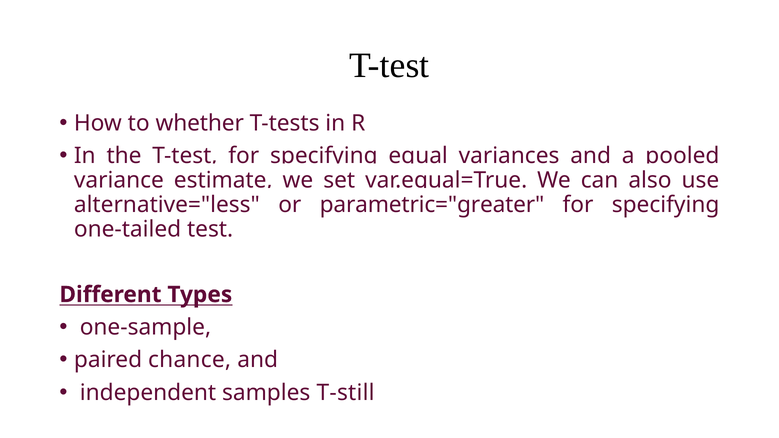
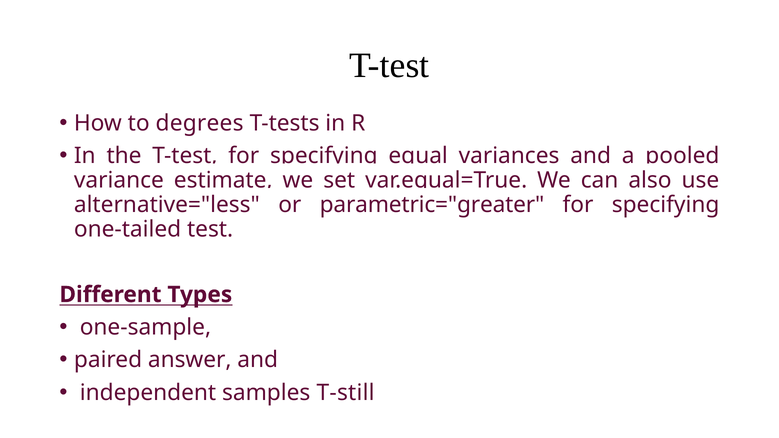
whether: whether -> degrees
chance: chance -> answer
